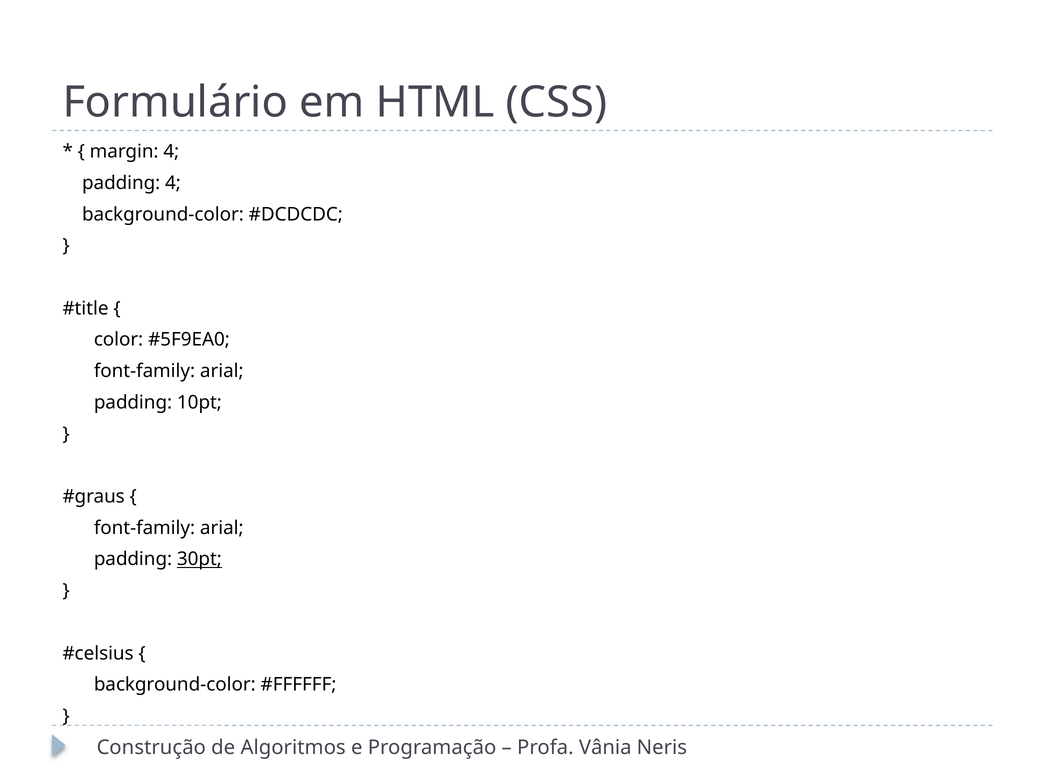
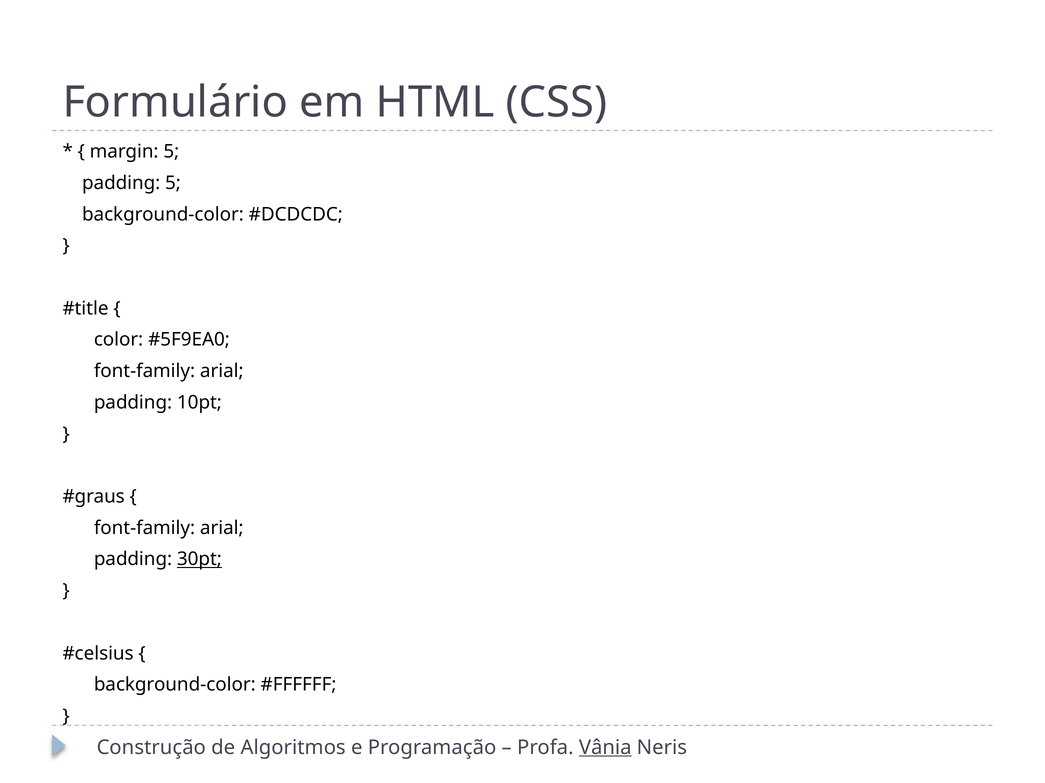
margin 4: 4 -> 5
padding 4: 4 -> 5
Vânia underline: none -> present
